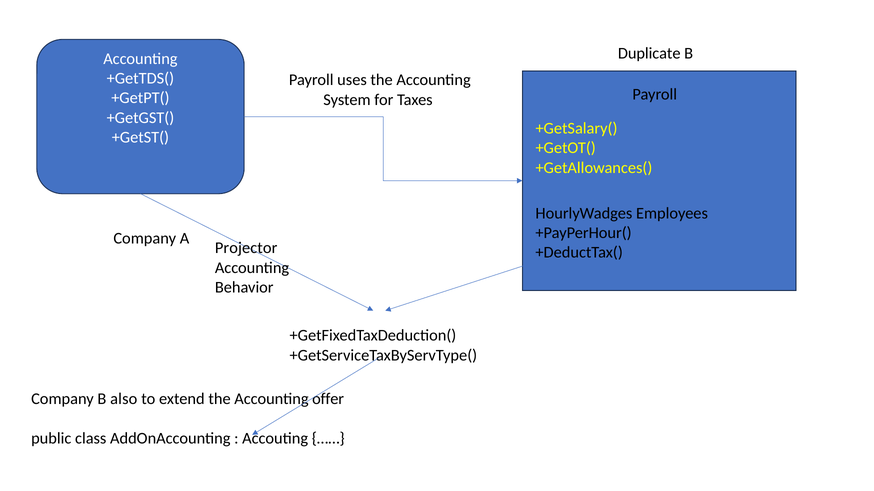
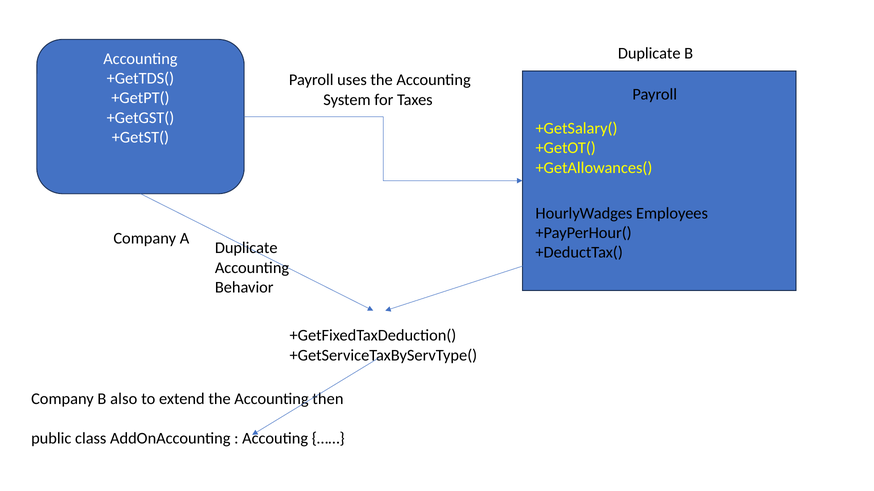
Projector at (246, 248): Projector -> Duplicate
offer: offer -> then
